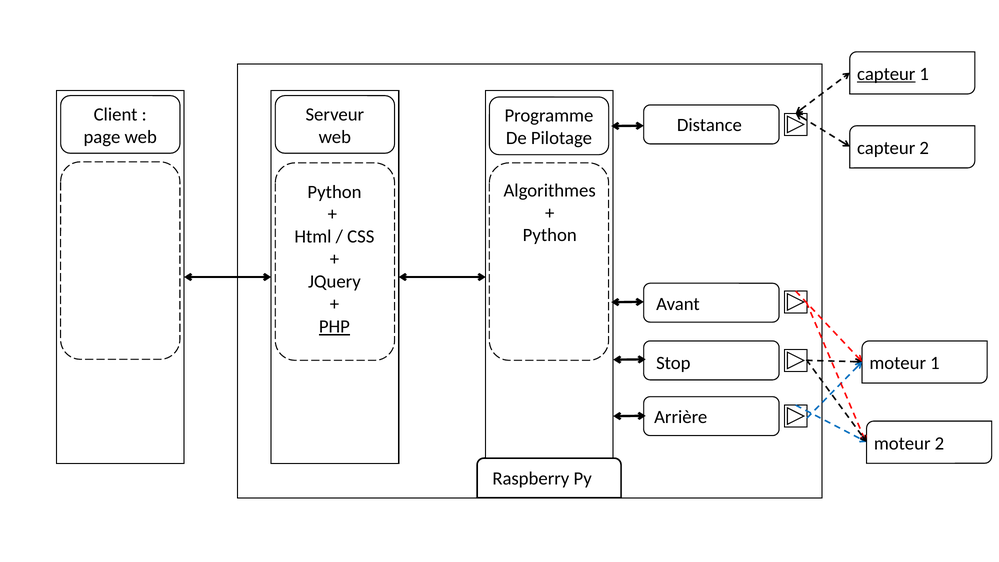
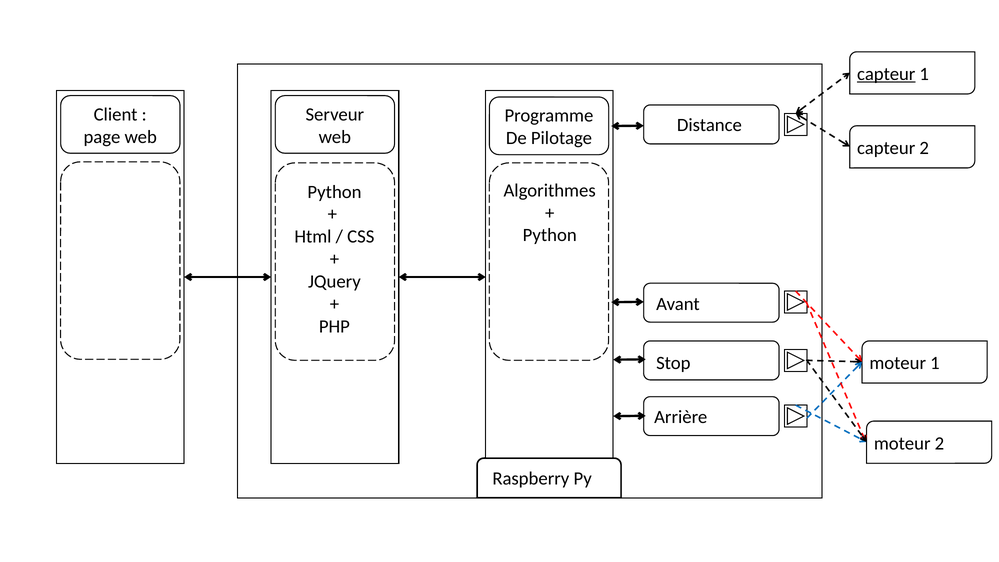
PHP underline: present -> none
